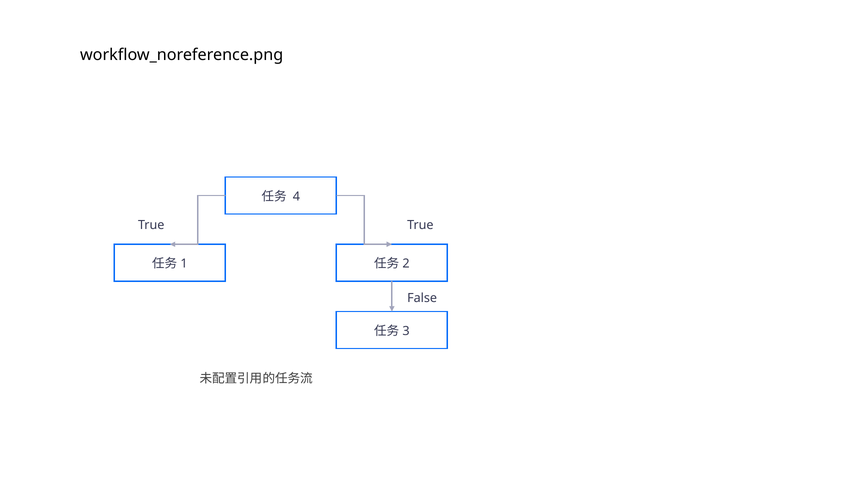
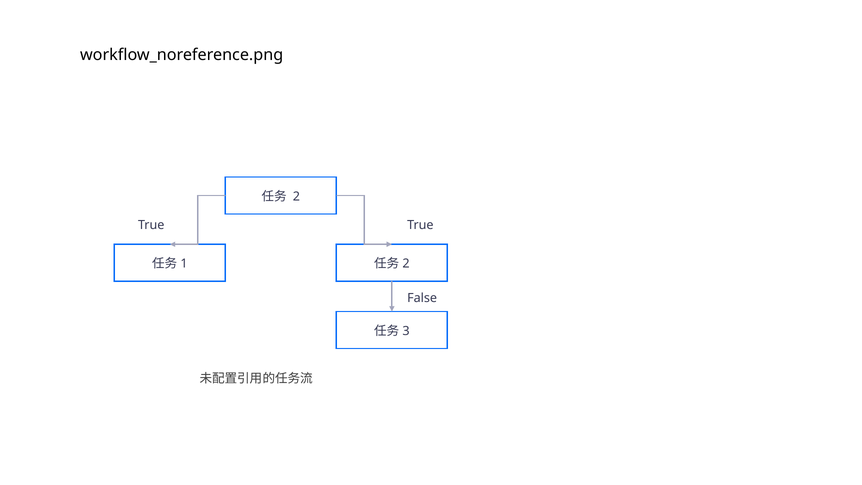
4: 4 -> 2
